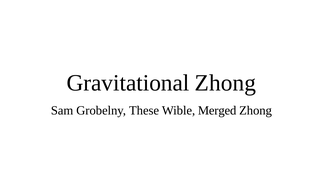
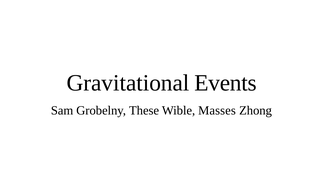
Gravitational Zhong: Zhong -> Events
Merged: Merged -> Masses
